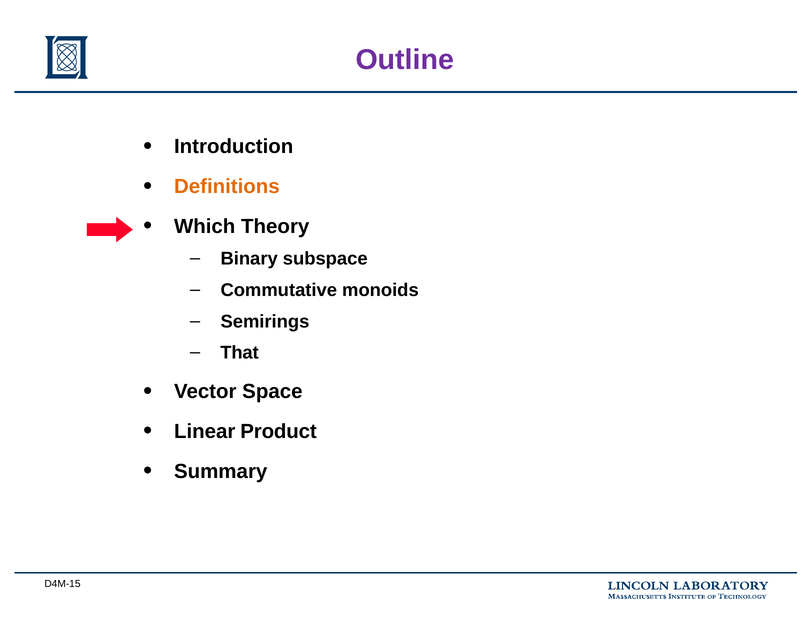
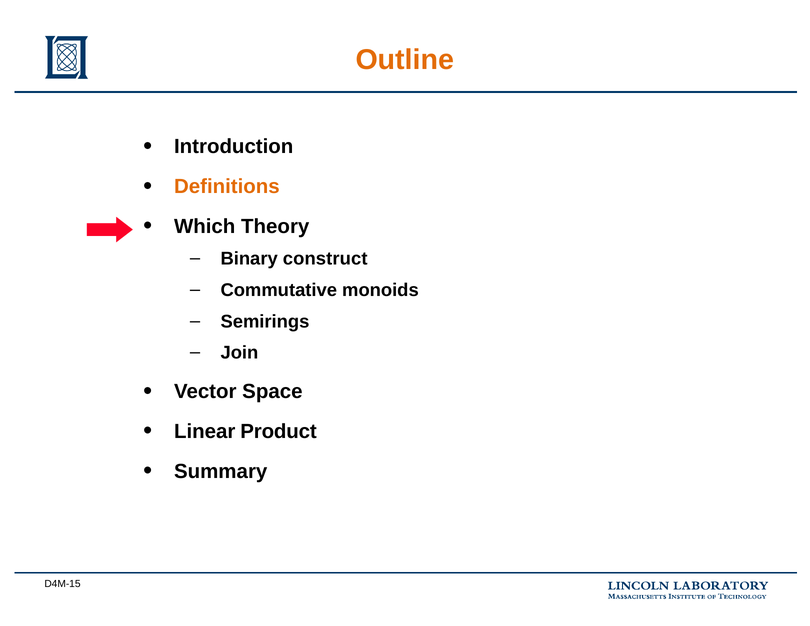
Outline colour: purple -> orange
subspace: subspace -> construct
That: That -> Join
